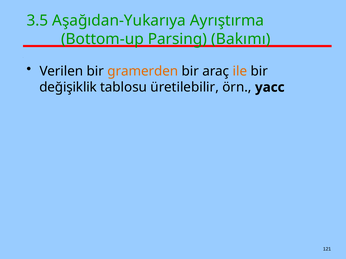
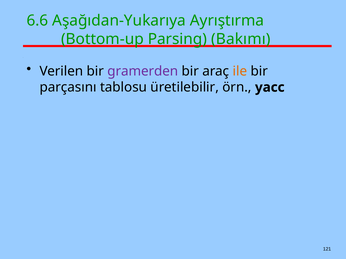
3.5: 3.5 -> 6.6
gramerden colour: orange -> purple
değişiklik: değişiklik -> parçasını
